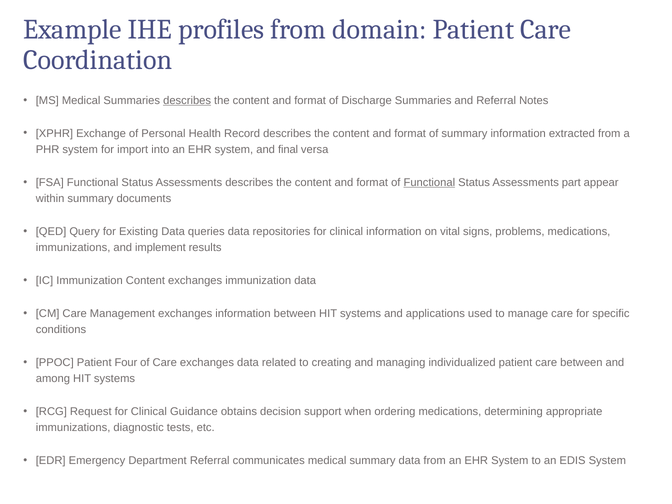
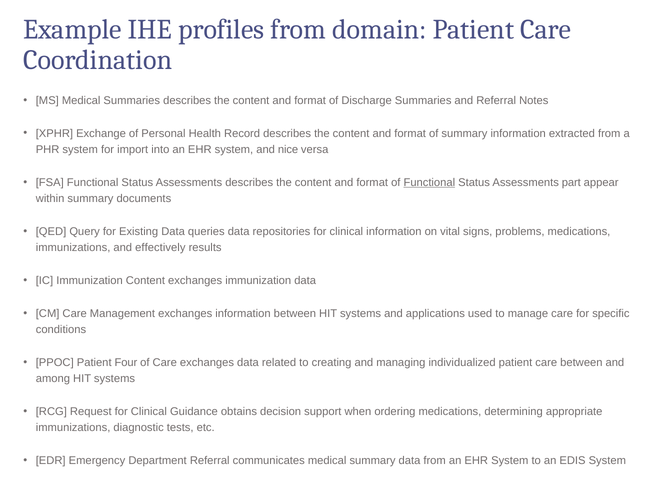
describes at (187, 100) underline: present -> none
final: final -> nice
implement: implement -> effectively
